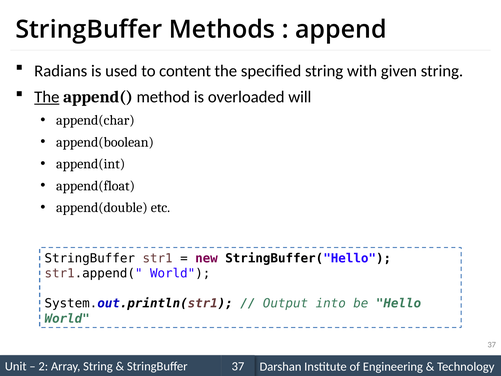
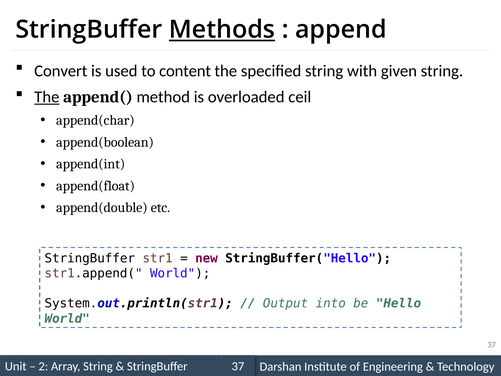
Methods underline: none -> present
Radians: Radians -> Convert
will: will -> ceil
